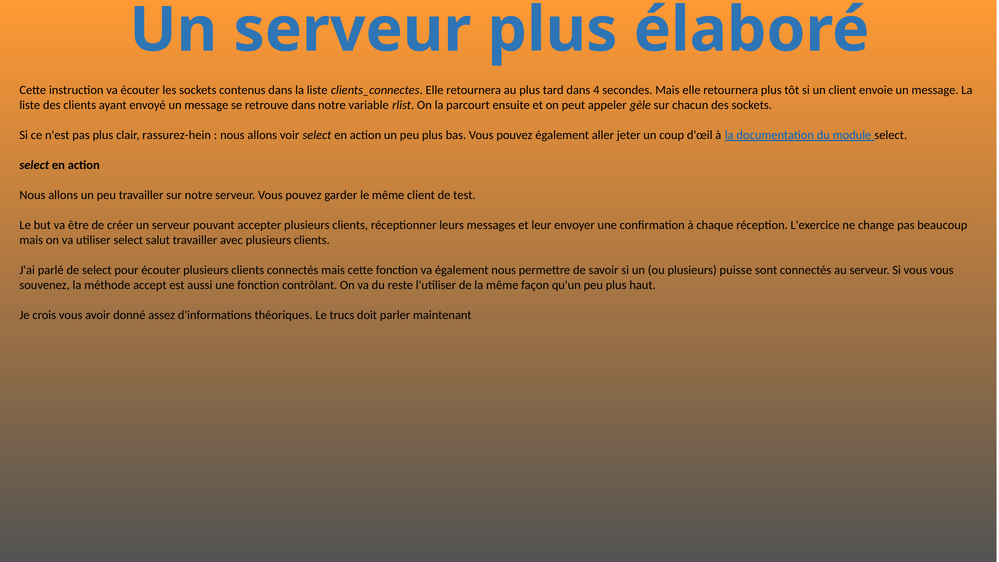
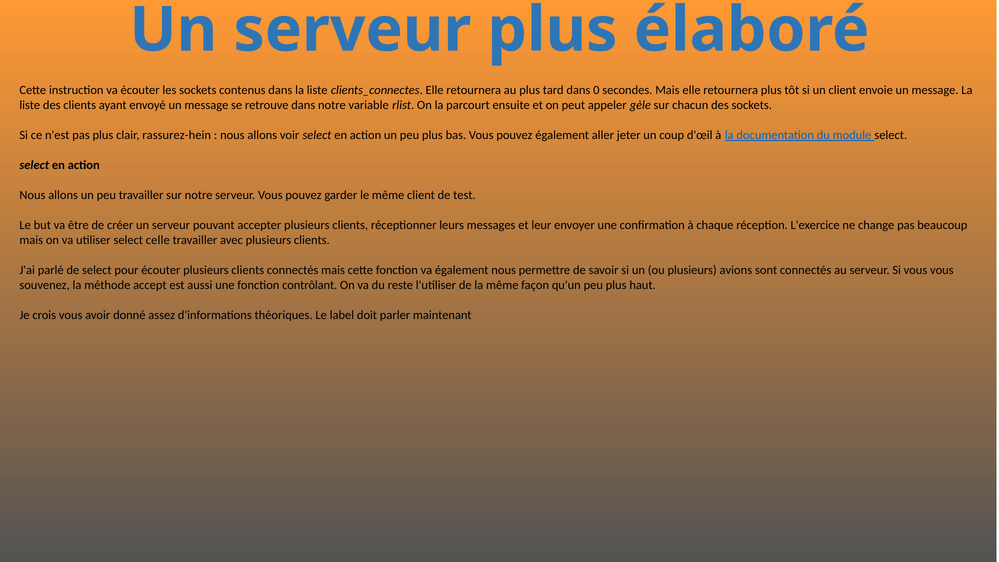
4: 4 -> 0
salut: salut -> celle
puisse: puisse -> avions
trucs: trucs -> label
